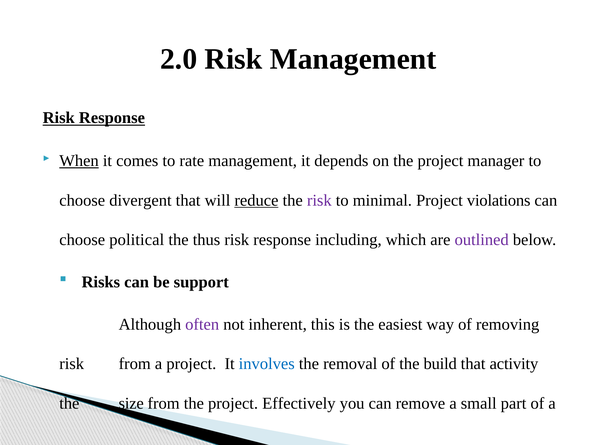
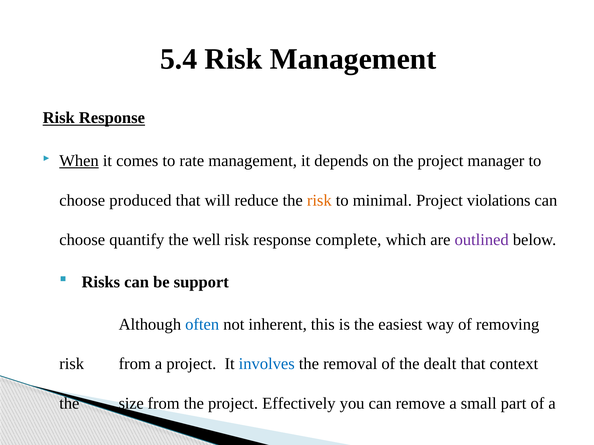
2.0: 2.0 -> 5.4
divergent: divergent -> produced
reduce underline: present -> none
risk at (319, 200) colour: purple -> orange
political: political -> quantify
thus: thus -> well
including: including -> complete
often colour: purple -> blue
build: build -> dealt
activity: activity -> context
